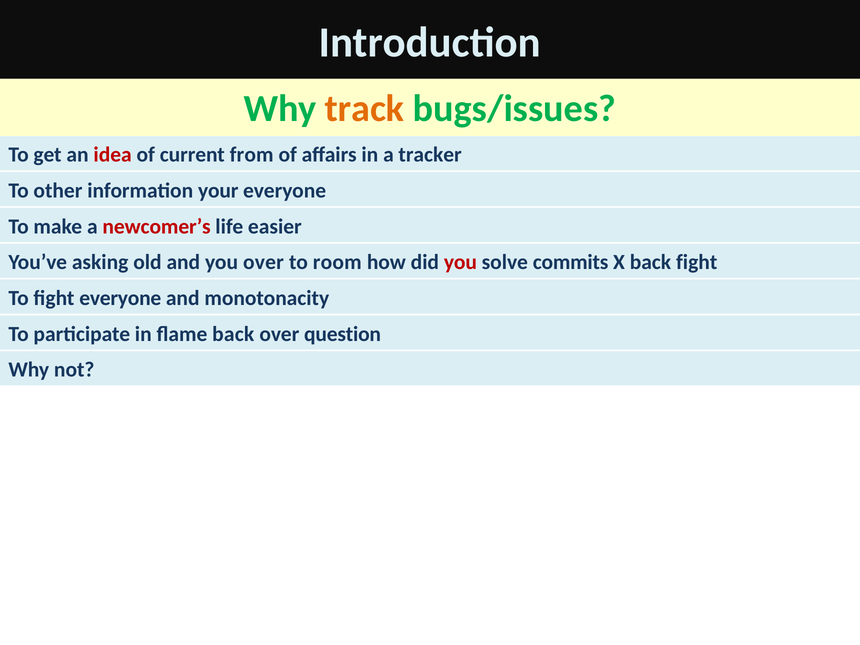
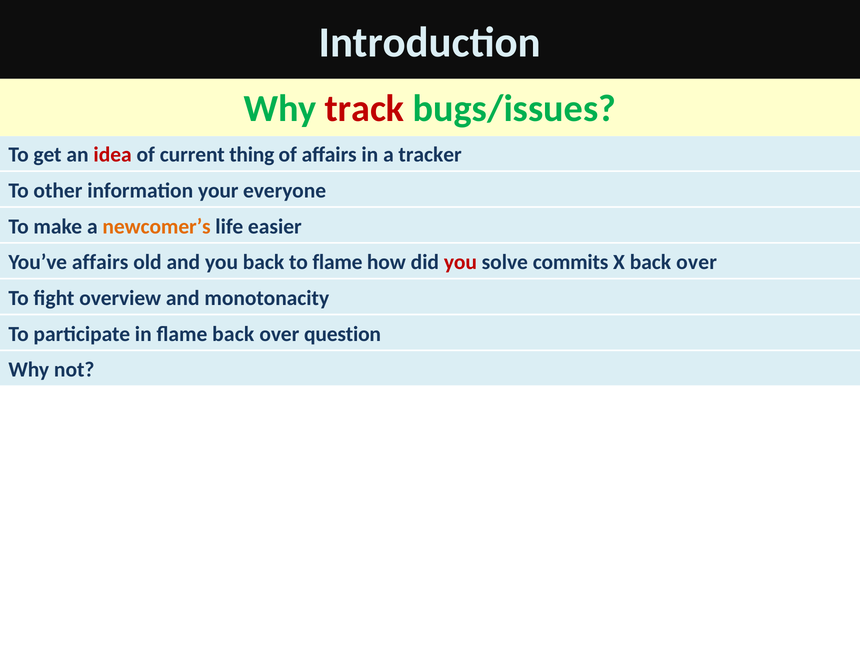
track colour: orange -> red
from: from -> thing
newcomer’s colour: red -> orange
You’ve asking: asking -> affairs
you over: over -> back
to room: room -> flame
X back fight: fight -> over
fight everyone: everyone -> overview
